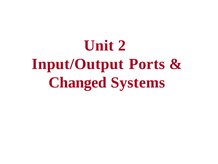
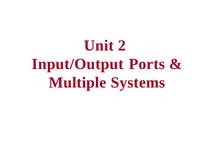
Changed: Changed -> Multiple
